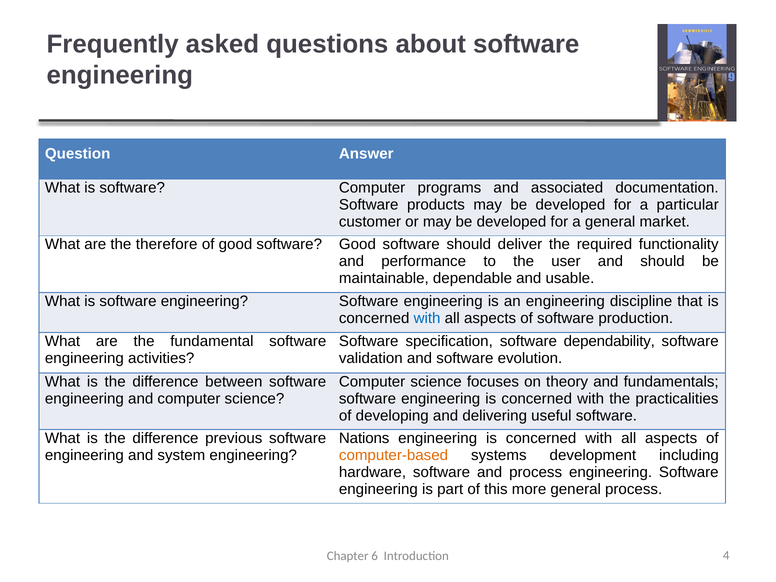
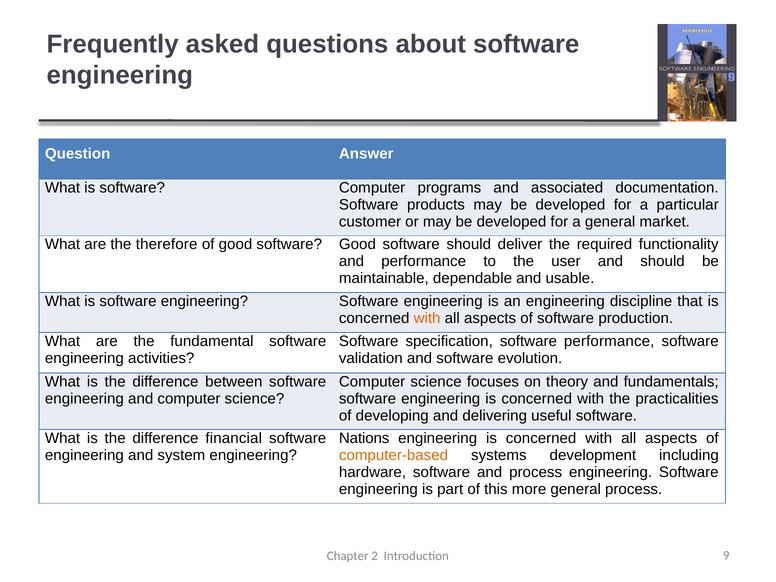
with at (427, 318) colour: blue -> orange
software dependability: dependability -> performance
previous: previous -> financial
6: 6 -> 2
4: 4 -> 9
